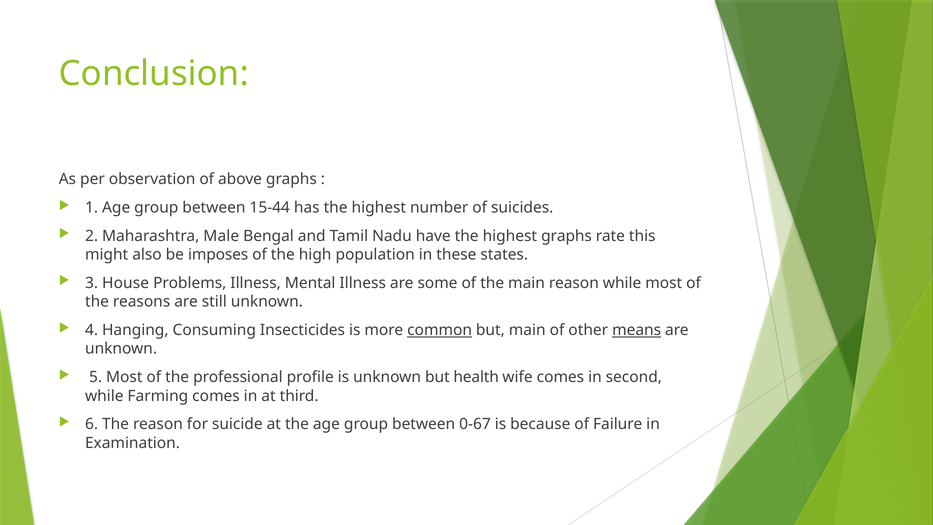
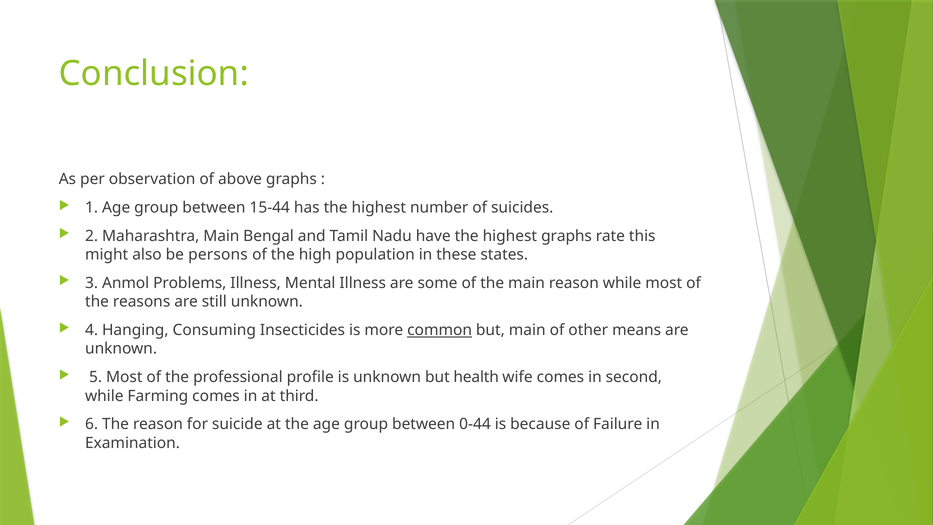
Maharashtra Male: Male -> Main
imposes: imposes -> persons
House: House -> Anmol
means underline: present -> none
0-67: 0-67 -> 0-44
